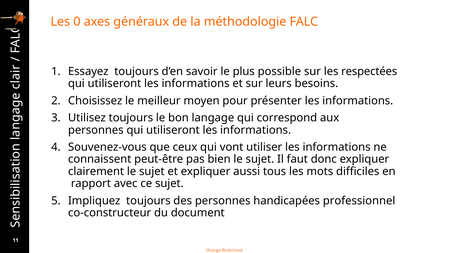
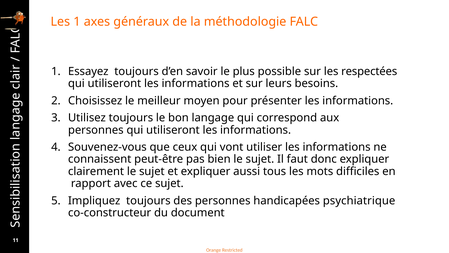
Les 0: 0 -> 1
professionnel: professionnel -> psychiatrique
